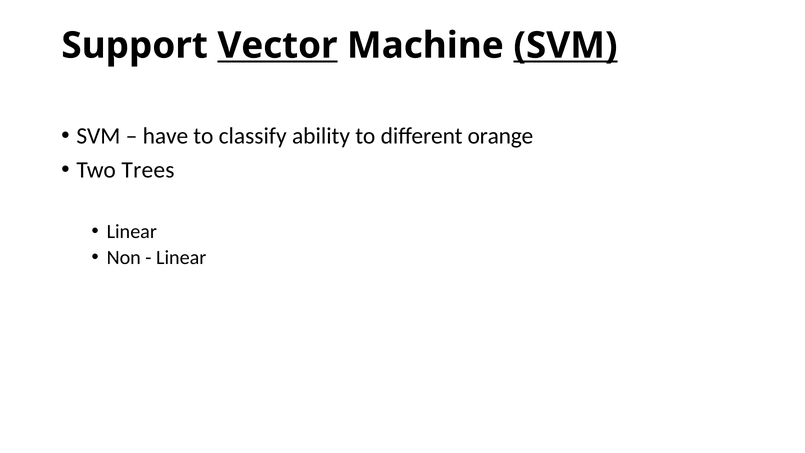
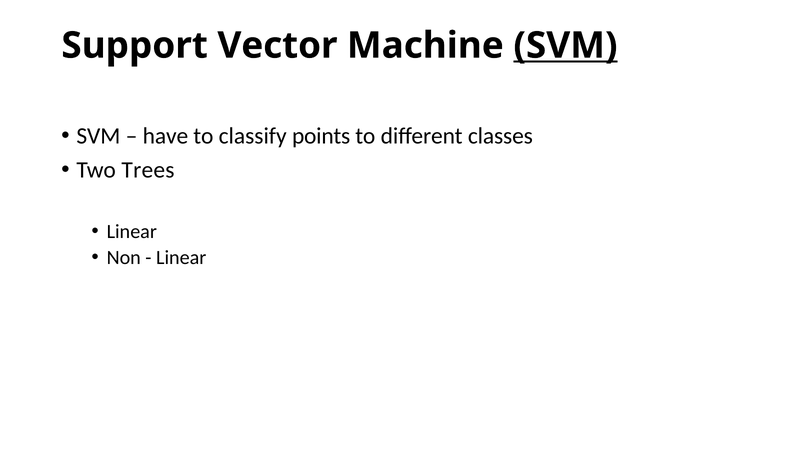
Vector underline: present -> none
ability: ability -> points
orange: orange -> classes
